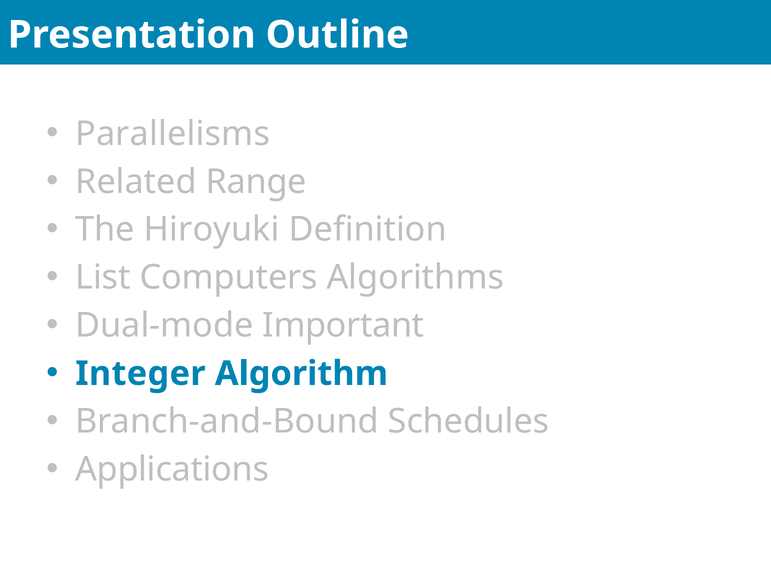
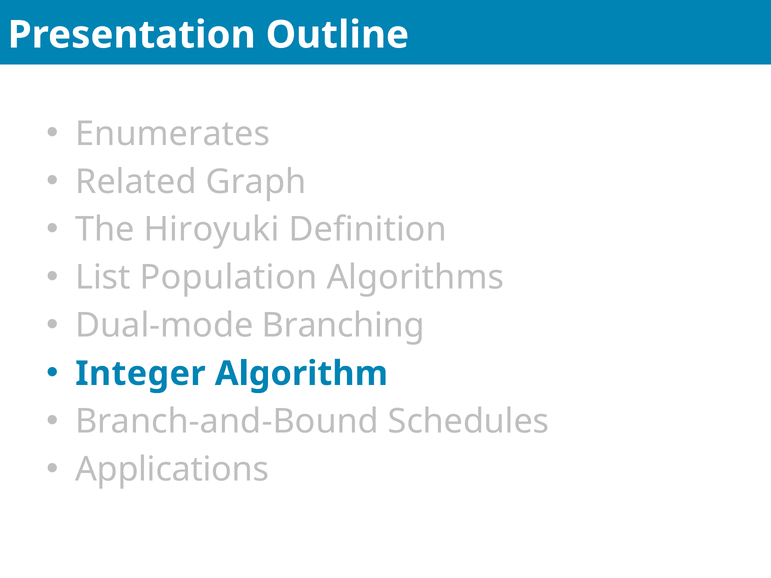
Parallelisms: Parallelisms -> Enumerates
Range: Range -> Graph
Computers: Computers -> Population
Important: Important -> Branching
